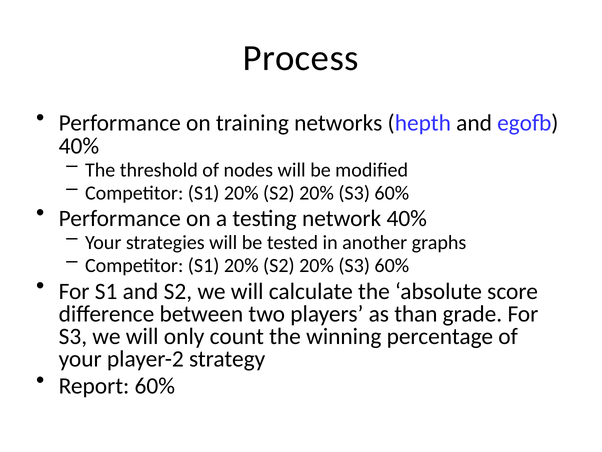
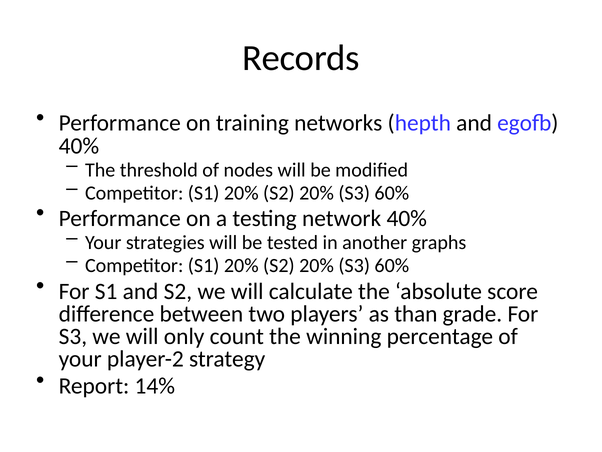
Process: Process -> Records
Report 60%: 60% -> 14%
